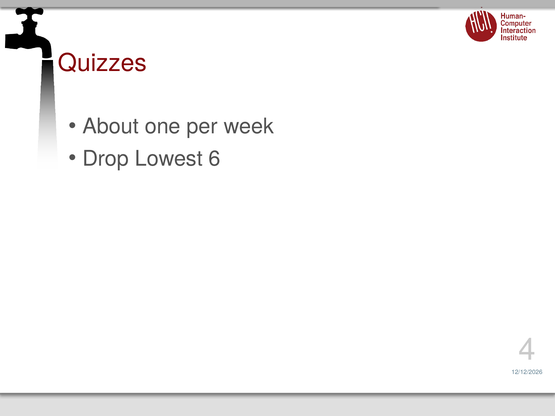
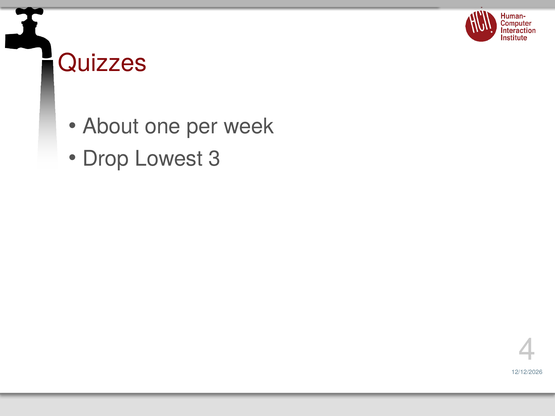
6: 6 -> 3
